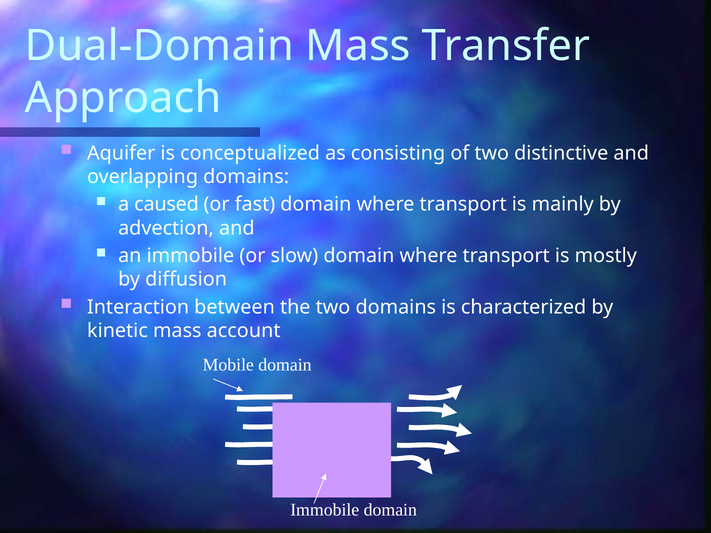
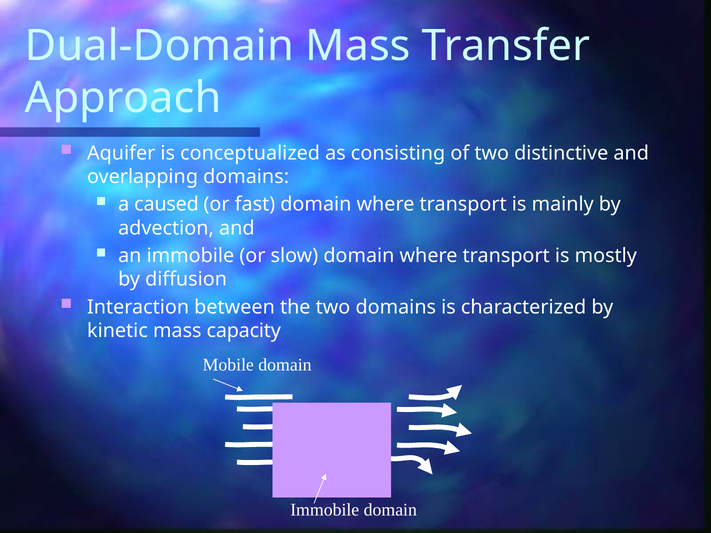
account: account -> capacity
